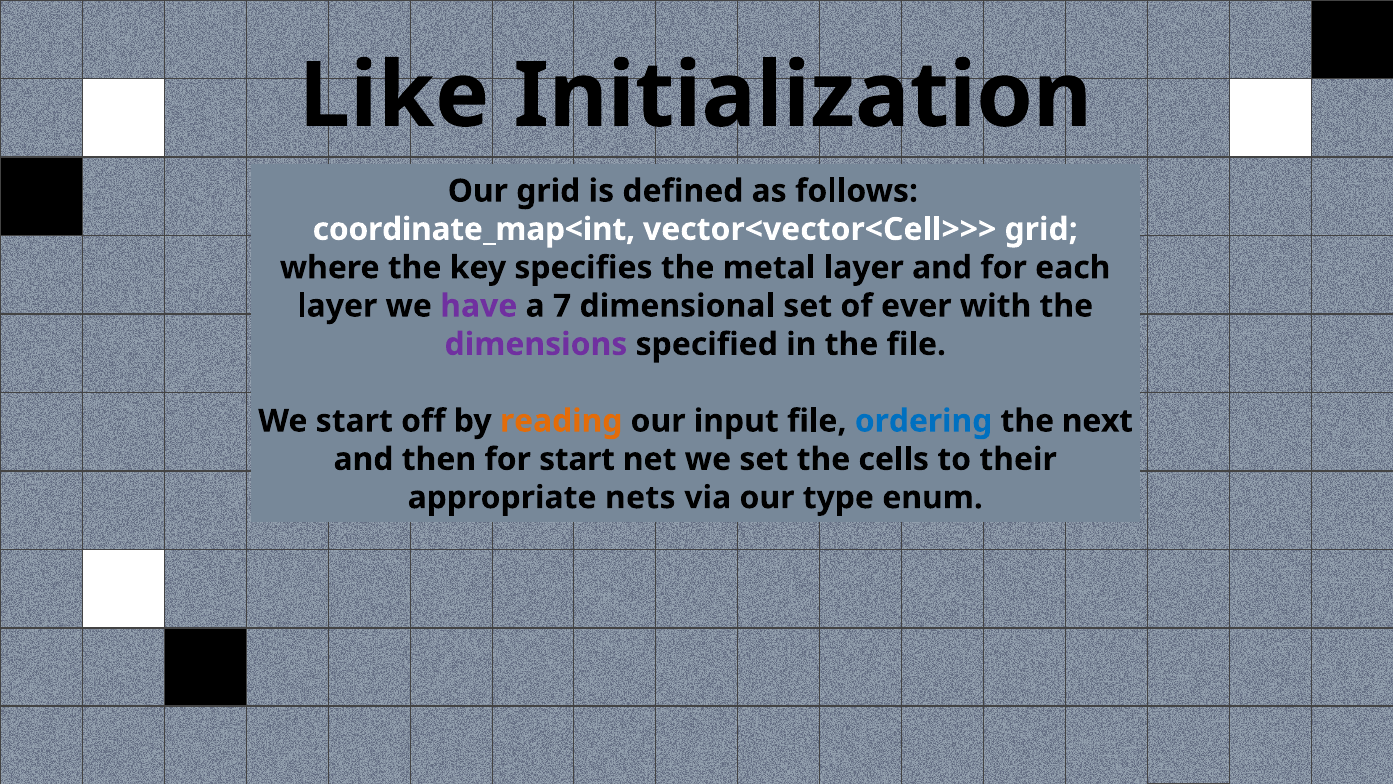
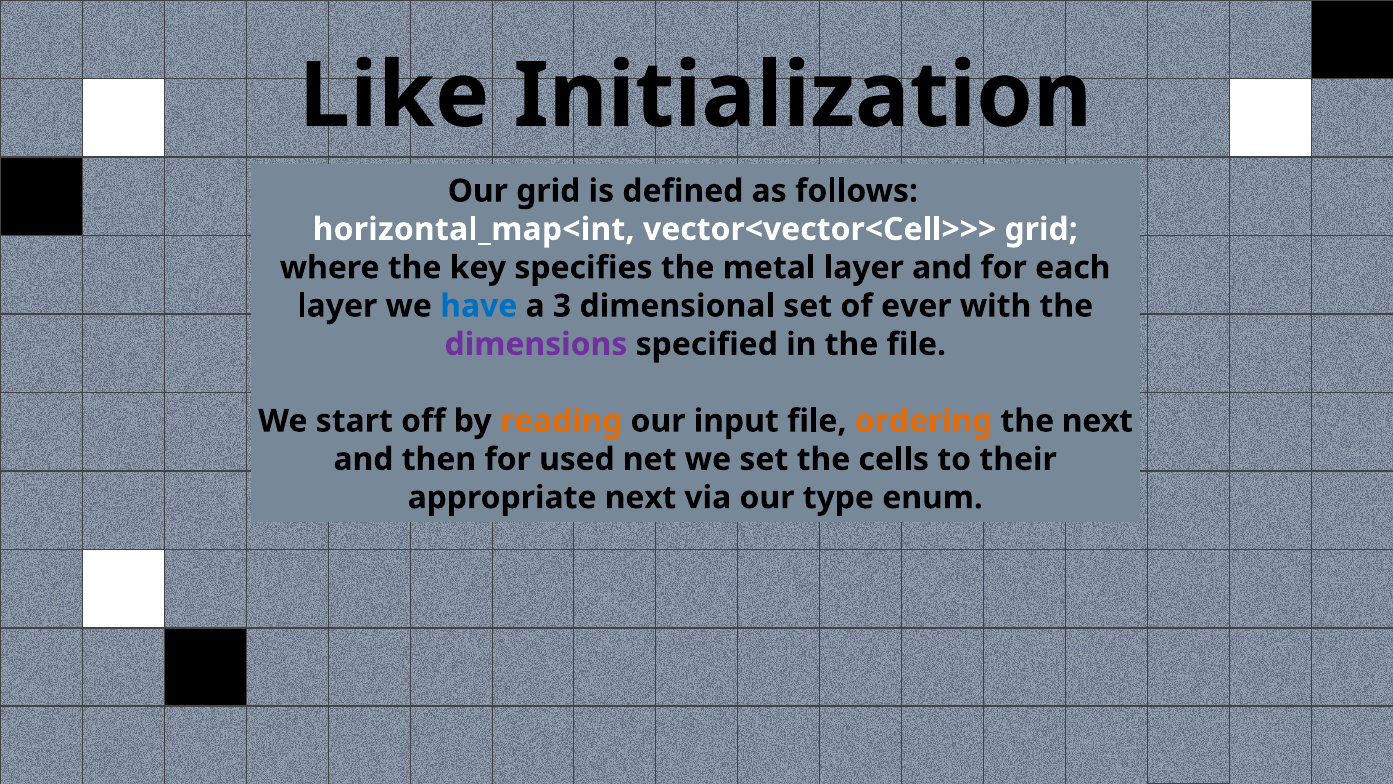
coordinate_map<int: coordinate_map<int -> horizontal_map<int
have colour: purple -> blue
7: 7 -> 3
ordering colour: blue -> orange
for start: start -> used
appropriate nets: nets -> next
